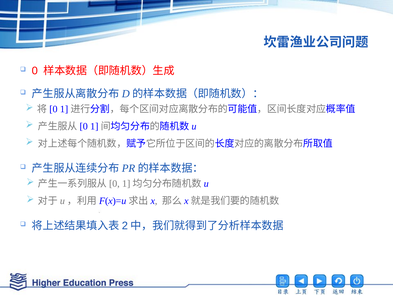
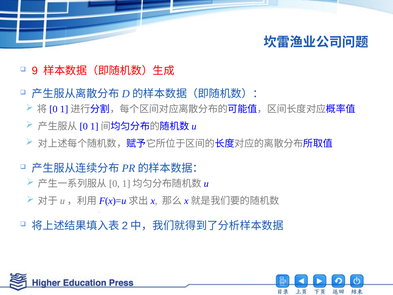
0: 0 -> 9
